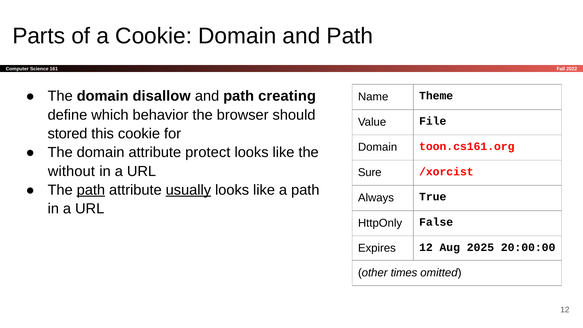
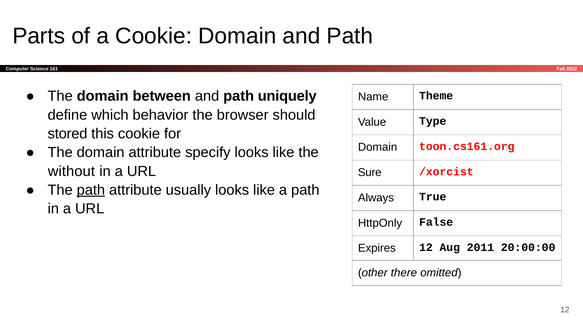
disallow: disallow -> between
creating: creating -> uniquely
File: File -> Type
protect: protect -> specify
usually underline: present -> none
2025: 2025 -> 2011
times: times -> there
